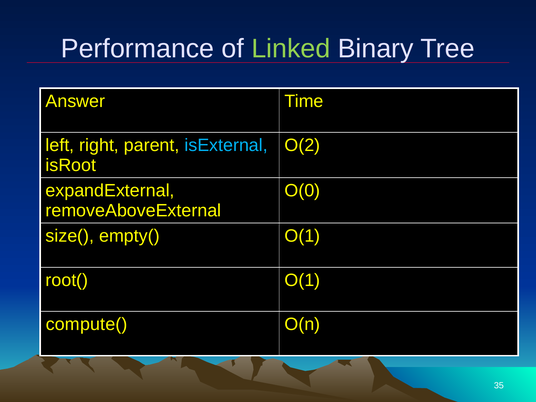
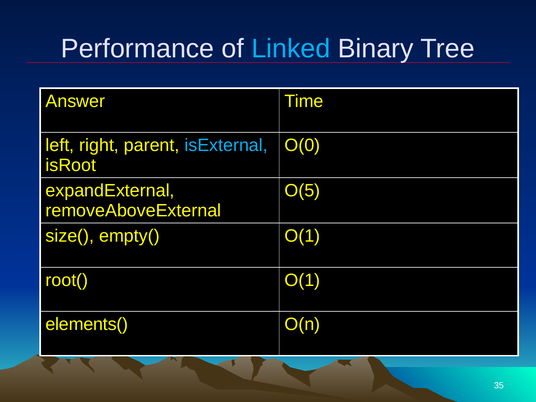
Linked colour: light green -> light blue
O(2: O(2 -> O(0
O(0: O(0 -> O(5
compute(: compute( -> elements(
